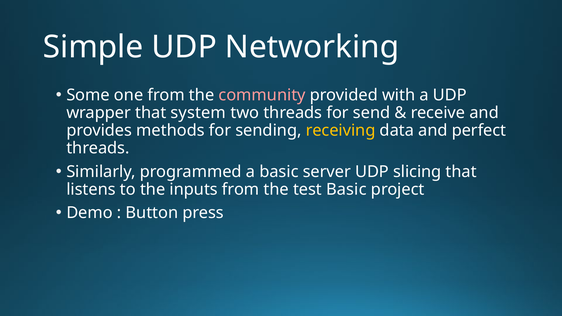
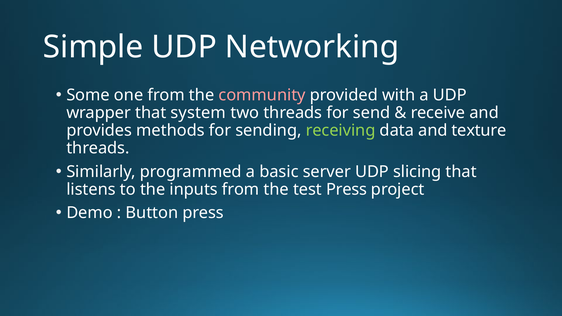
receiving colour: yellow -> light green
perfect: perfect -> texture
test Basic: Basic -> Press
